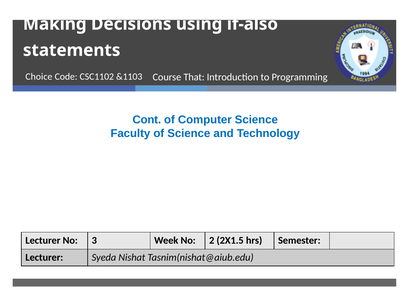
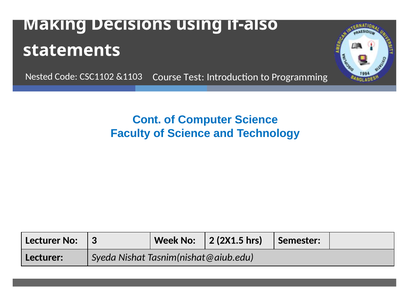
Choice: Choice -> Nested
That: That -> Test
